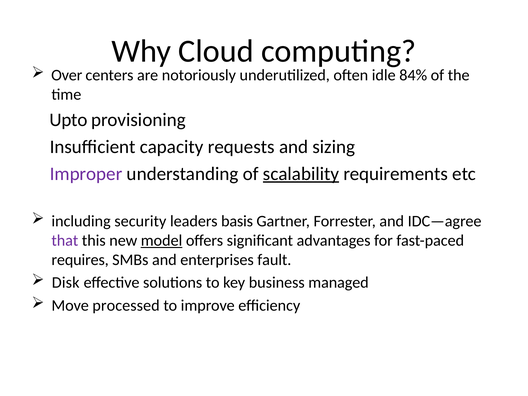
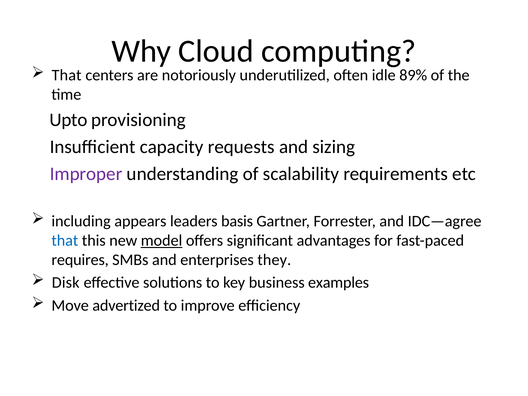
Over at (67, 75): Over -> That
84%: 84% -> 89%
scalability underline: present -> none
security: security -> appears
that at (65, 240) colour: purple -> blue
fault: fault -> they
managed: managed -> examples
processed: processed -> advertized
